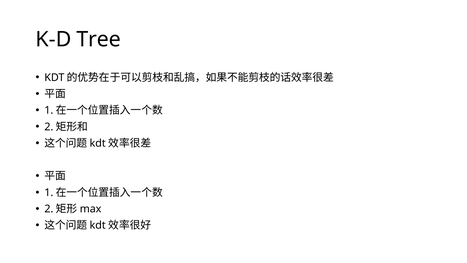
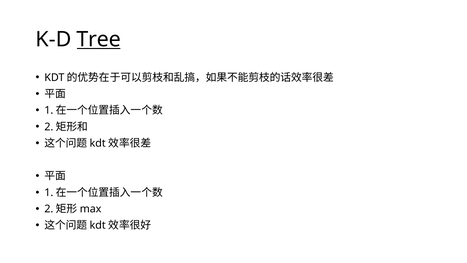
Tree underline: none -> present
